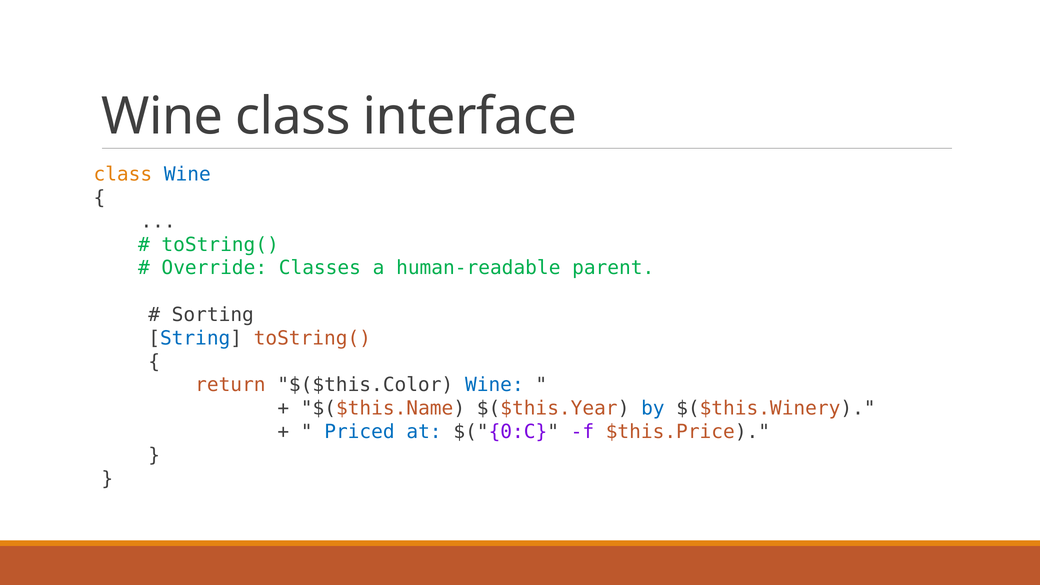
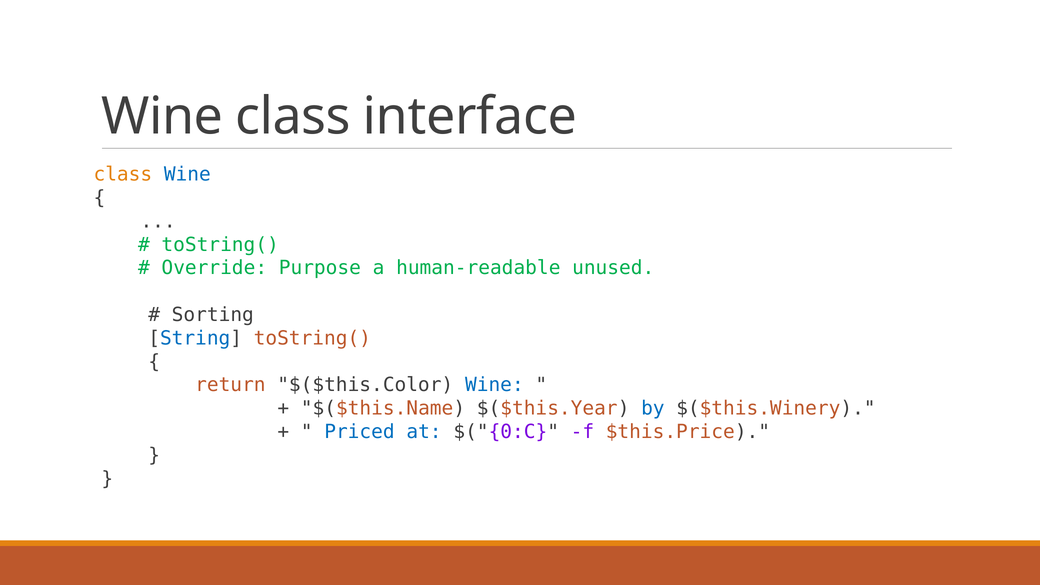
Classes: Classes -> Purpose
parent: parent -> unused
